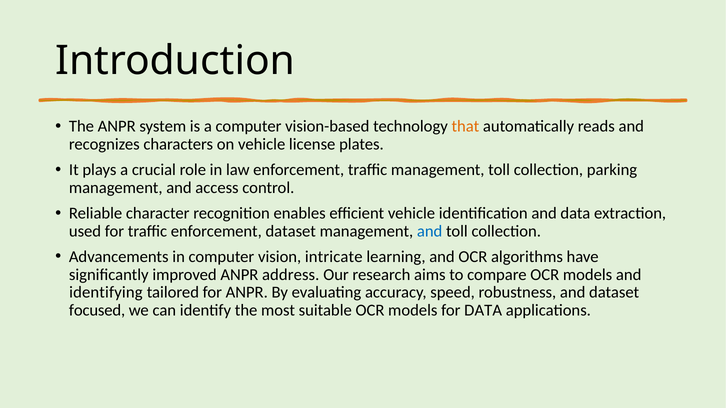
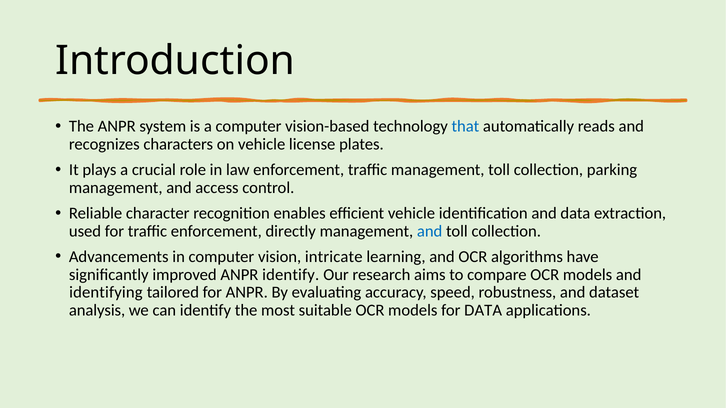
that colour: orange -> blue
enforcement dataset: dataset -> directly
ANPR address: address -> identify
focused: focused -> analysis
